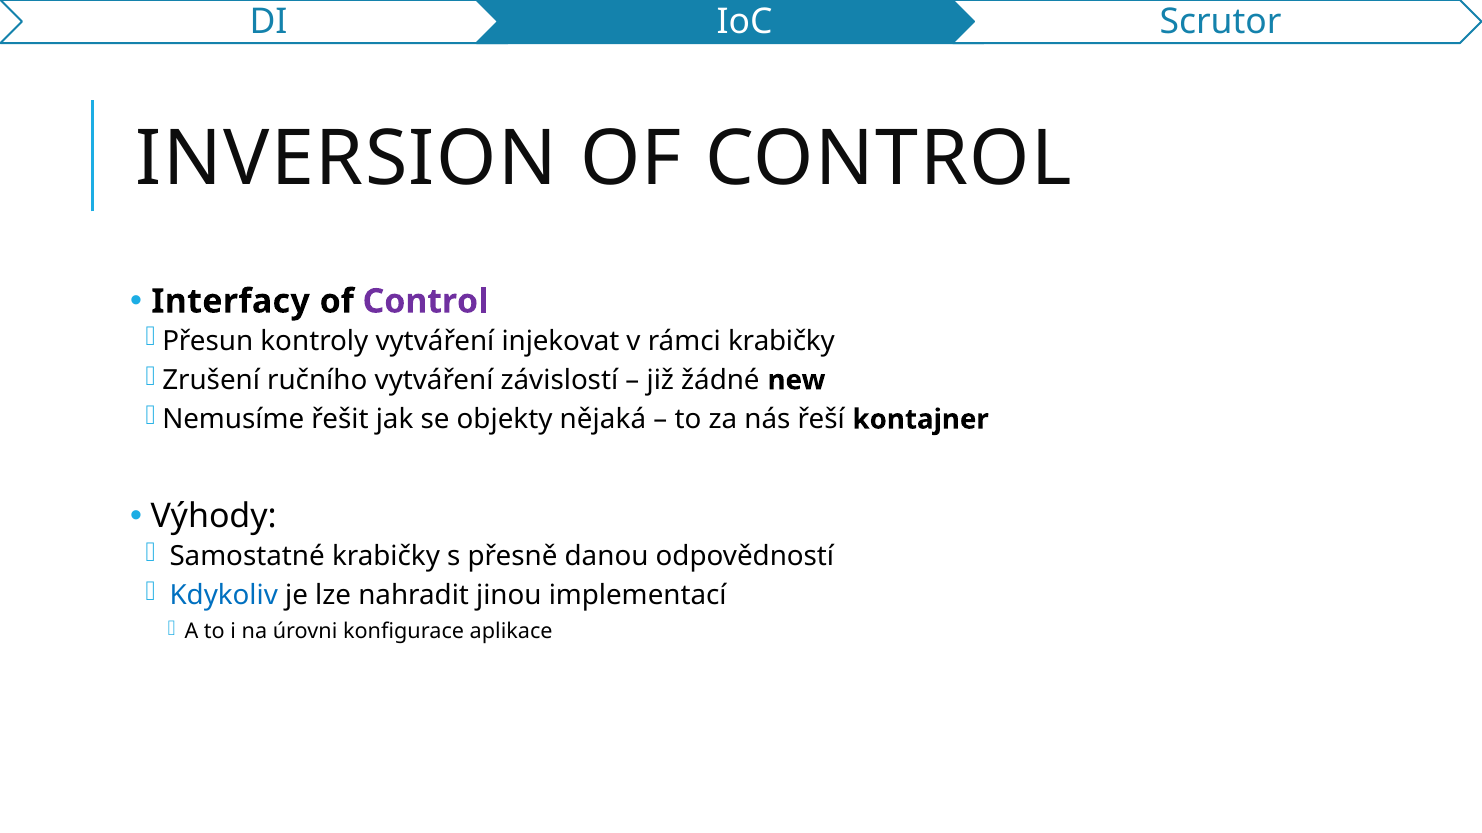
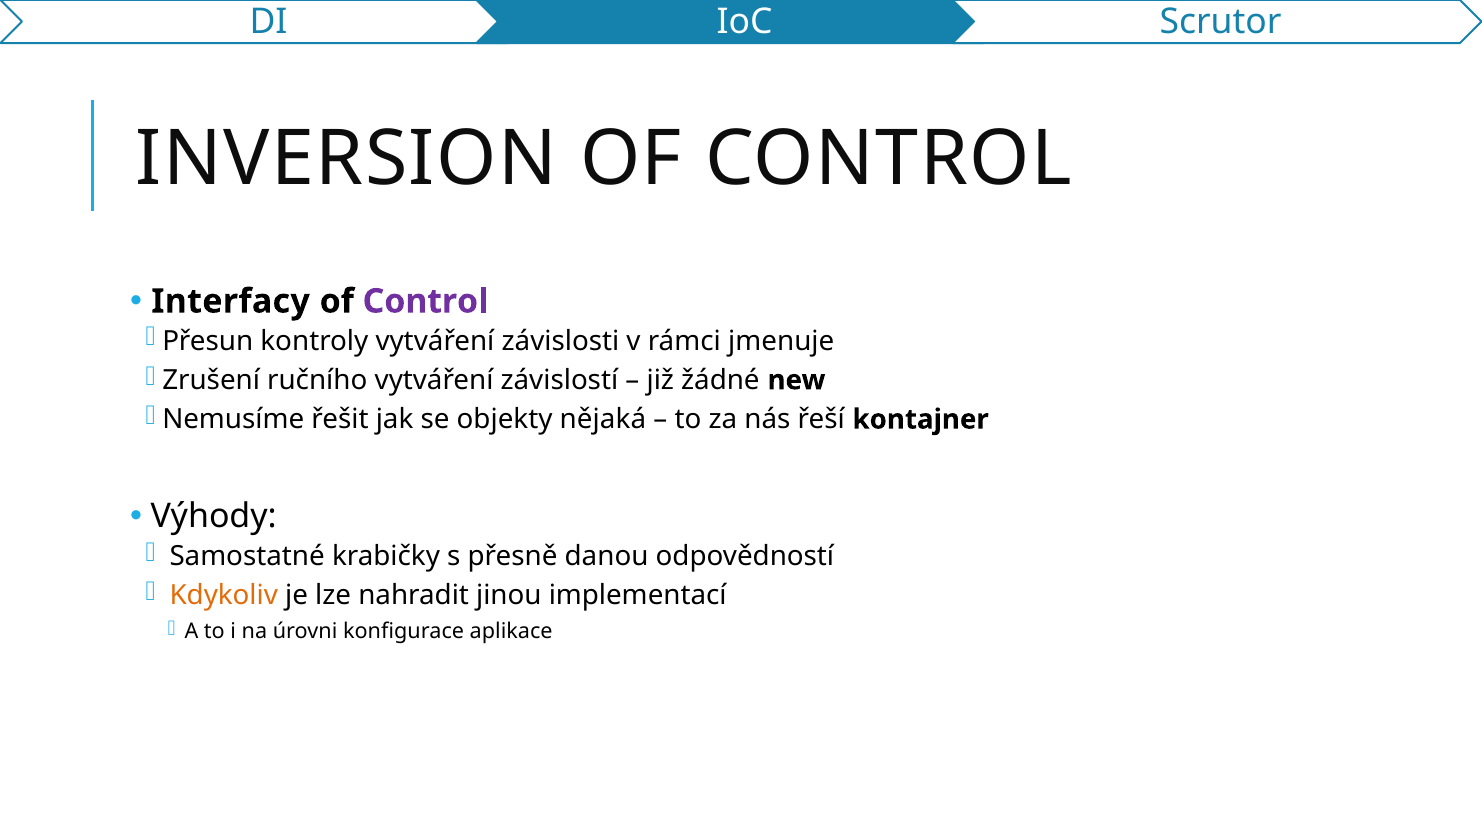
injekovat: injekovat -> závislosti
rámci krabičky: krabičky -> jmenuje
Kdykoliv colour: blue -> orange
